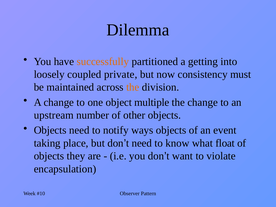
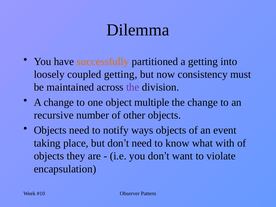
coupled private: private -> getting
the at (133, 87) colour: orange -> purple
upstream: upstream -> recursive
float: float -> with
